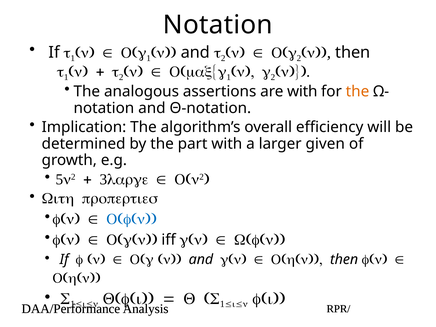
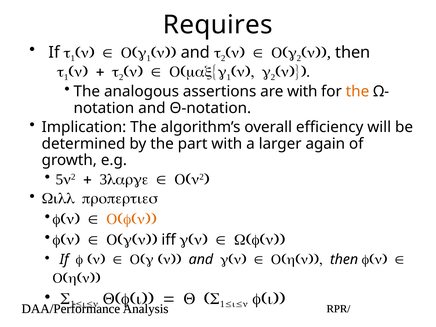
Notation at (218, 25): Notation -> Requires
given: given -> again
With at (58, 199): With -> Will
O(f(n colour: blue -> orange
